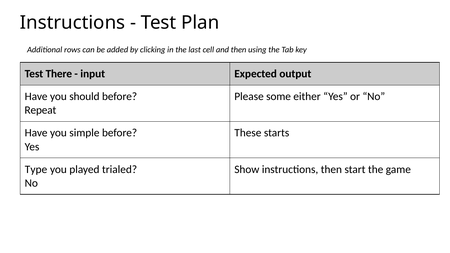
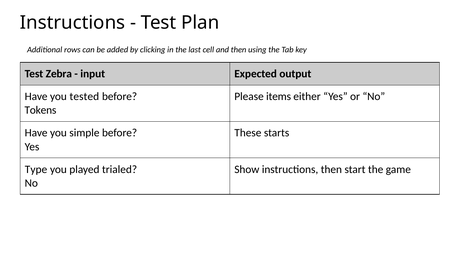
There: There -> Zebra
should: should -> tested
some: some -> items
Repeat: Repeat -> Tokens
